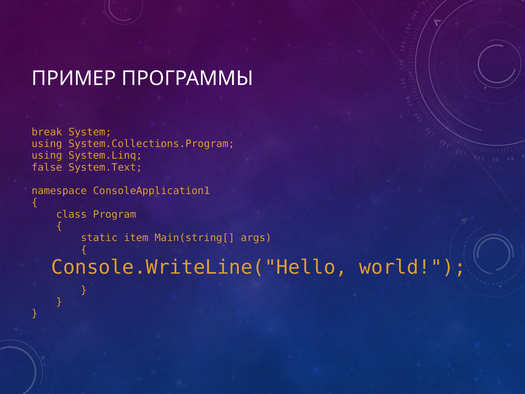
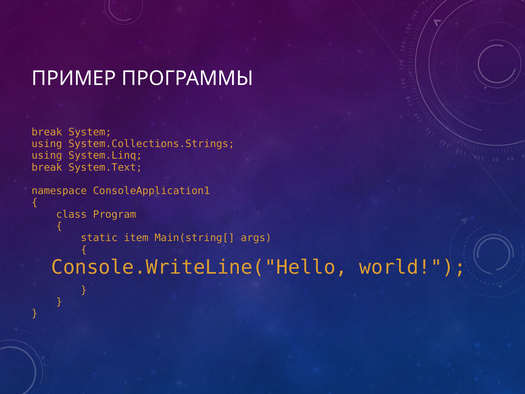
System.Collections.Program: System.Collections.Program -> System.Collections.Strings
false at (47, 167): false -> break
